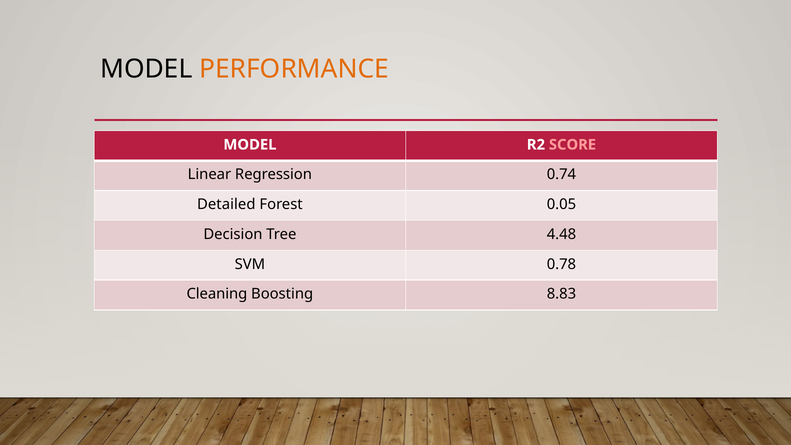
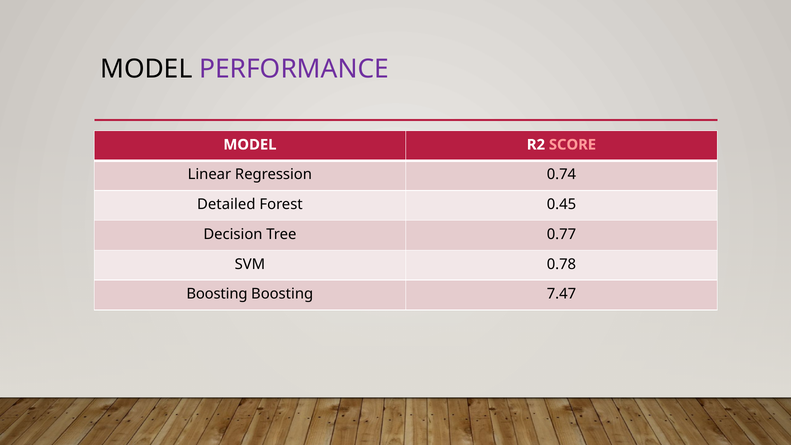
PERFORMANCE colour: orange -> purple
0.05: 0.05 -> 0.45
4.48: 4.48 -> 0.77
Cleaning at (217, 294): Cleaning -> Boosting
8.83: 8.83 -> 7.47
